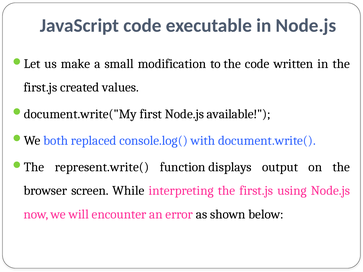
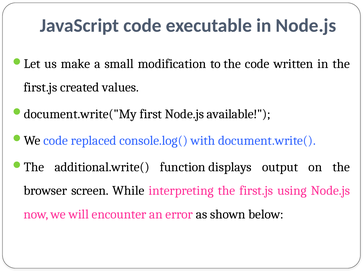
both at (56, 141): both -> code
represent.write(: represent.write( -> additional.write(
